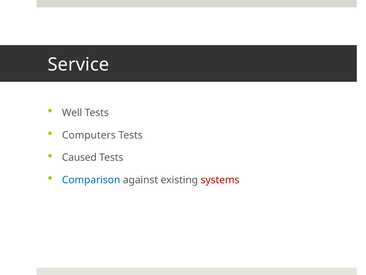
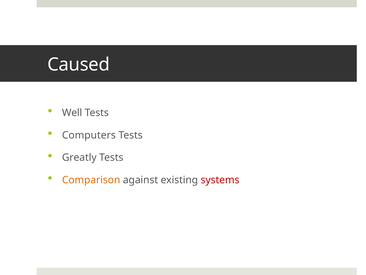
Service: Service -> Caused
Caused: Caused -> Greatly
Comparison colour: blue -> orange
